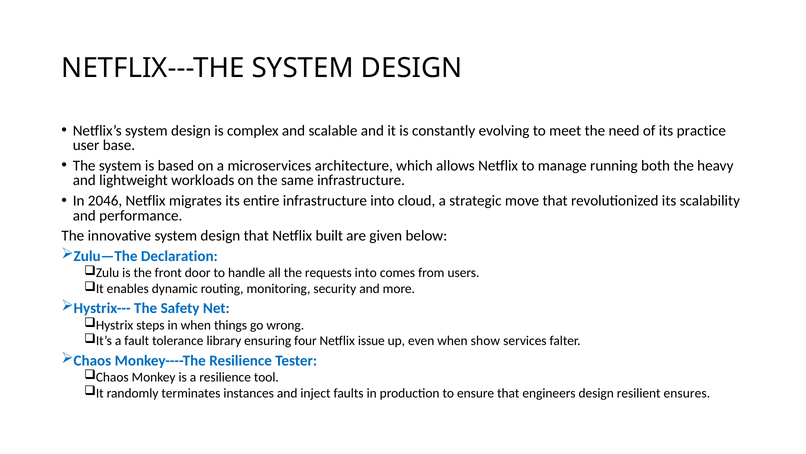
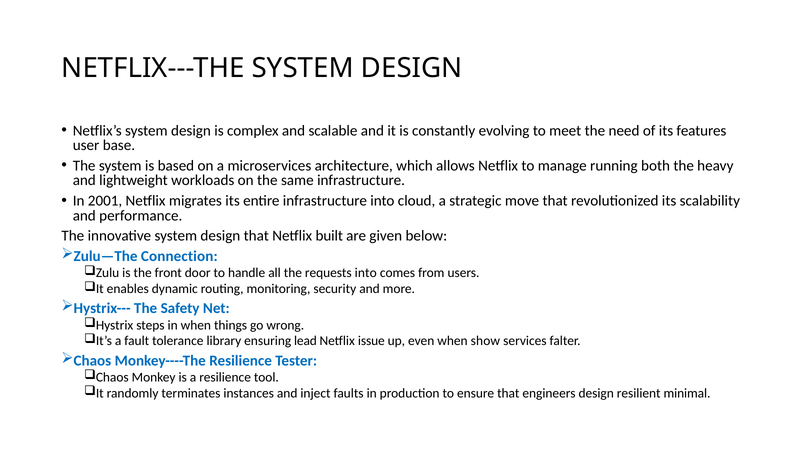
practice: practice -> features
2046: 2046 -> 2001
Declaration: Declaration -> Connection
four: four -> lead
ensures: ensures -> minimal
